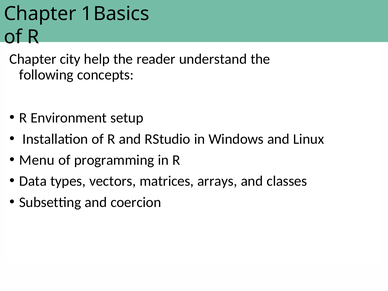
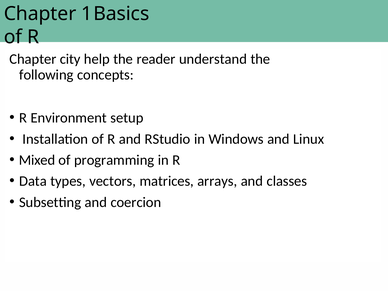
Menu: Menu -> Mixed
